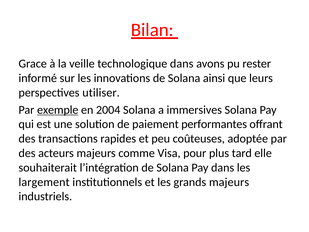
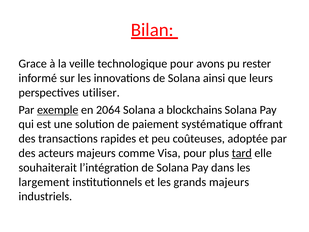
technologique dans: dans -> pour
2004: 2004 -> 2064
immersives: immersives -> blockchains
performantes: performantes -> systématique
tard underline: none -> present
